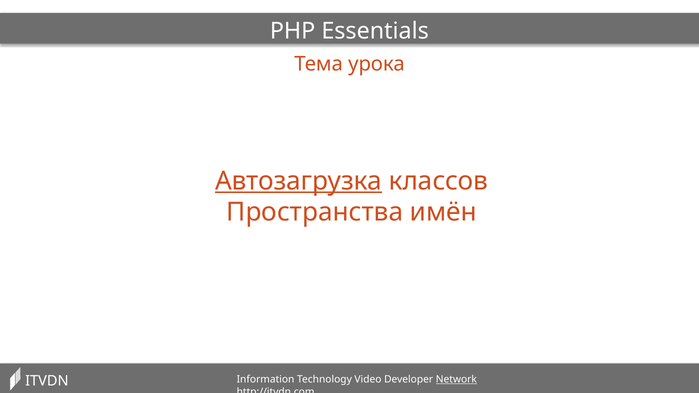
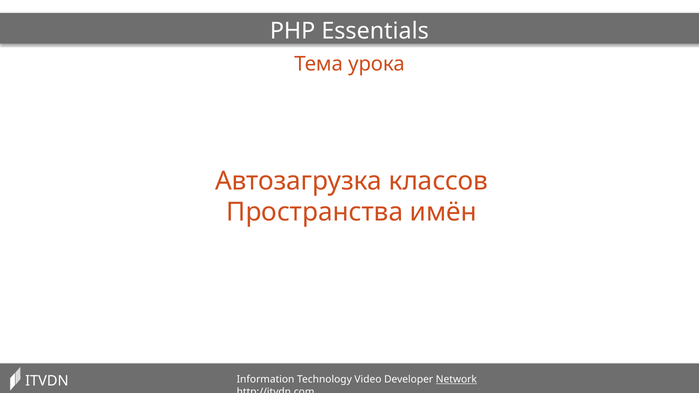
Автозагрузка underline: present -> none
